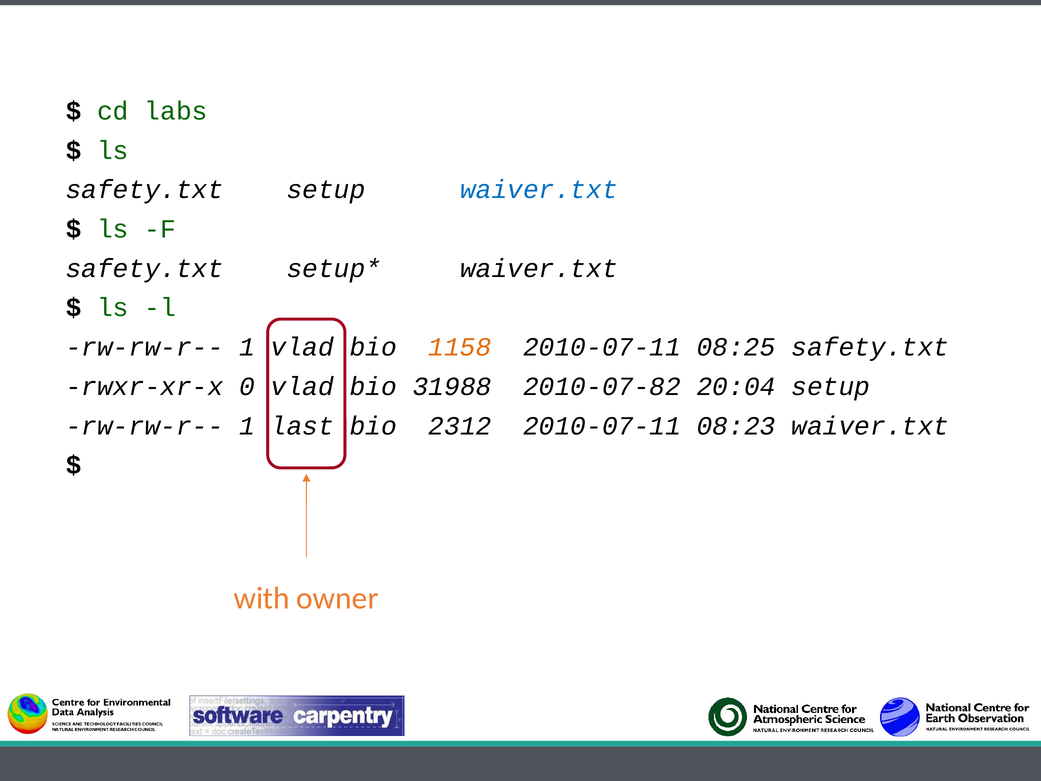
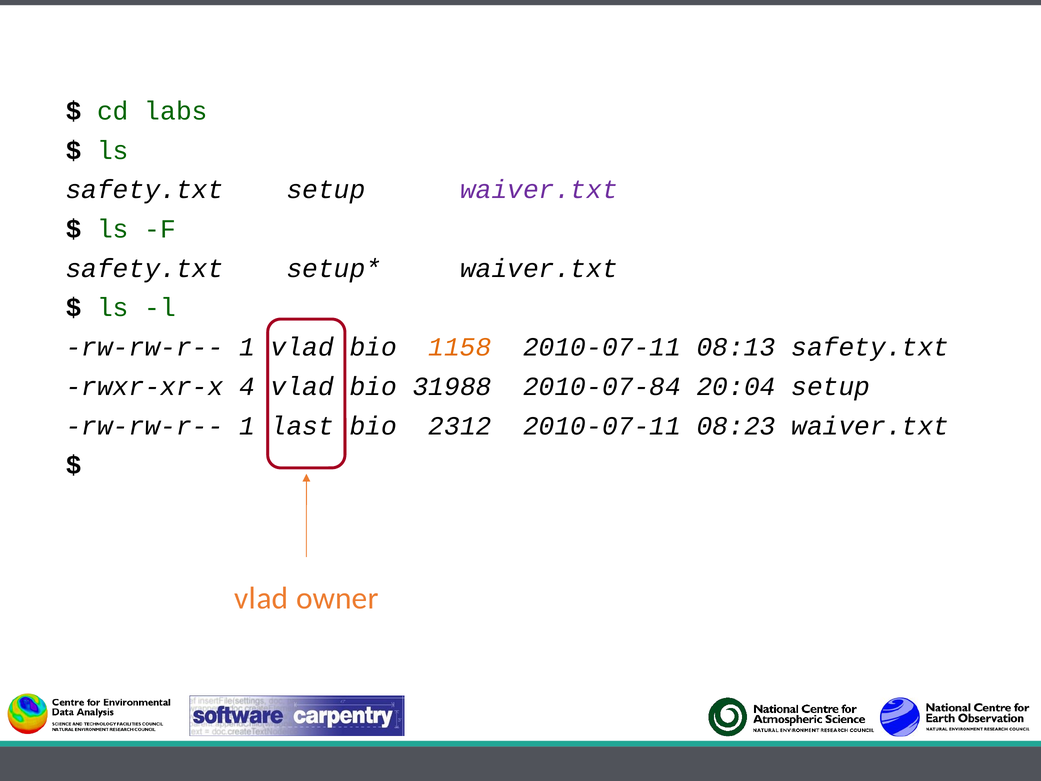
waiver.txt at (539, 190) colour: blue -> purple
08:25: 08:25 -> 08:13
0: 0 -> 4
2010-07-82: 2010-07-82 -> 2010-07-84
with at (262, 598): with -> vlad
